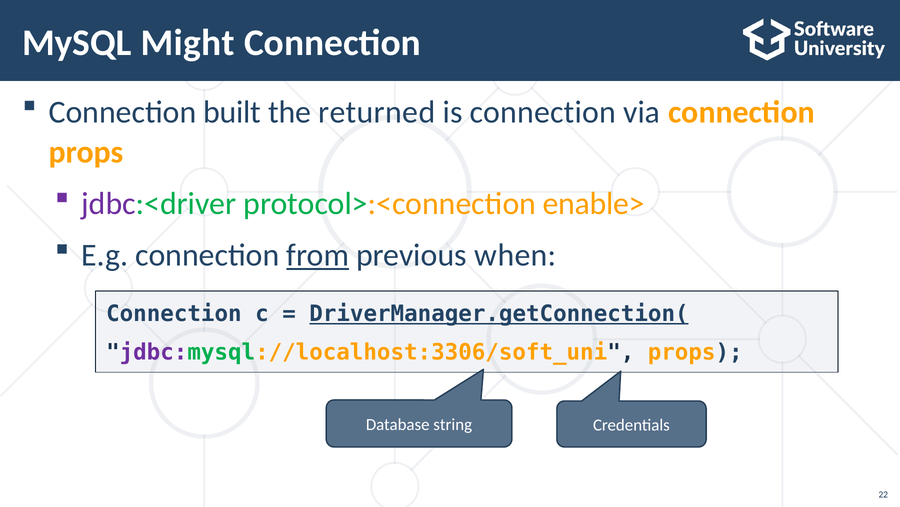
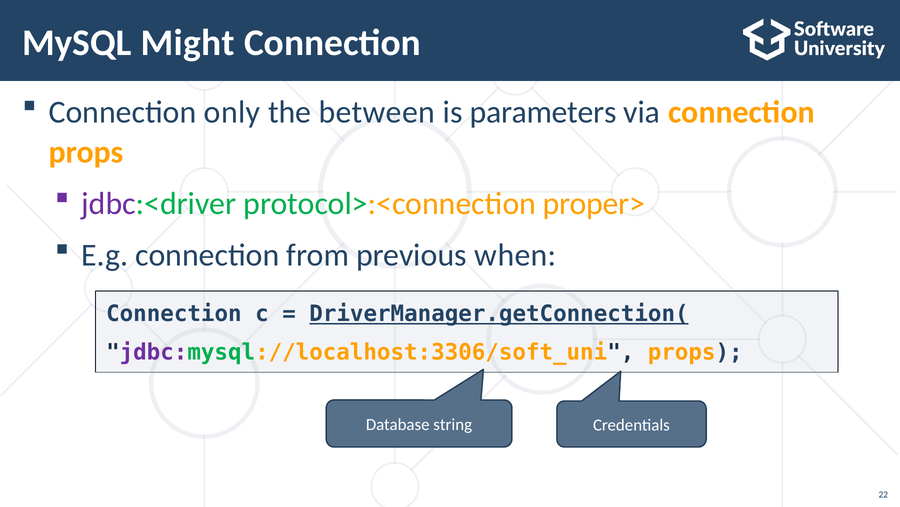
built: built -> only
returned: returned -> between
is connection: connection -> parameters
enable>: enable> -> proper>
from underline: present -> none
